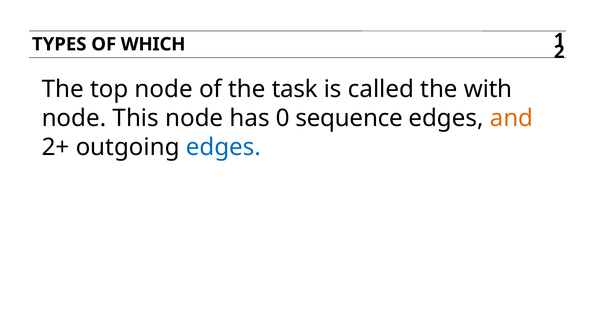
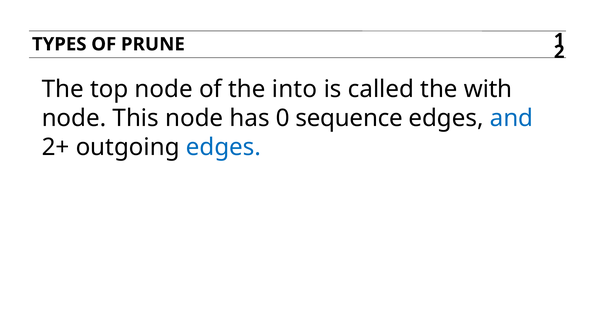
WHICH: WHICH -> PRUNE
task: task -> into
and colour: orange -> blue
